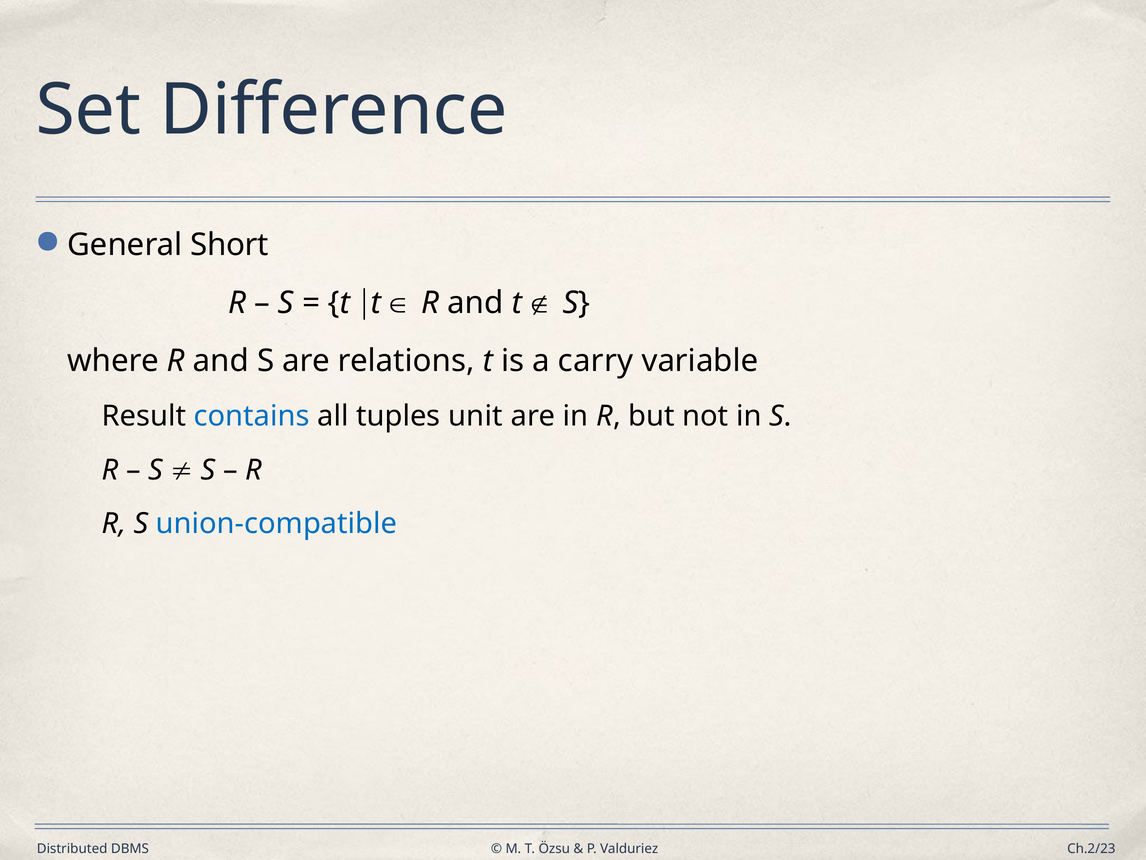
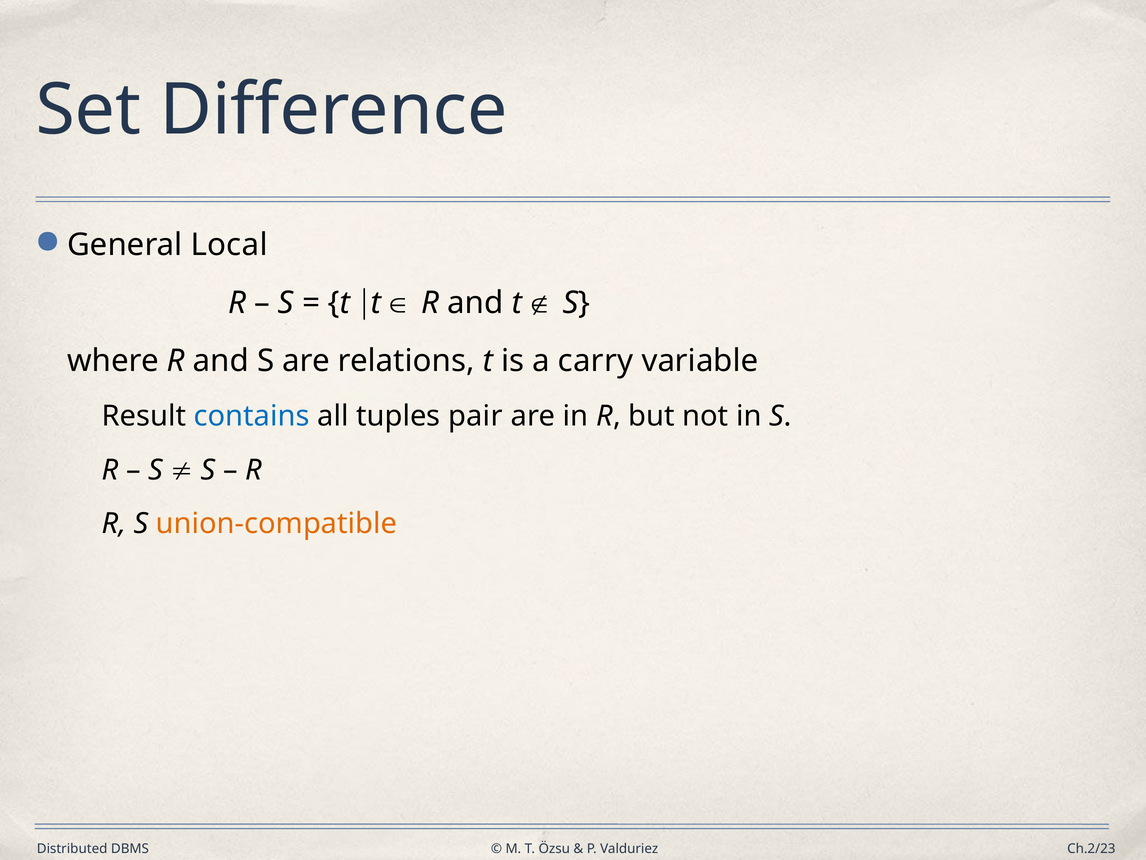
Short: Short -> Local
unit: unit -> pair
union-compatible colour: blue -> orange
